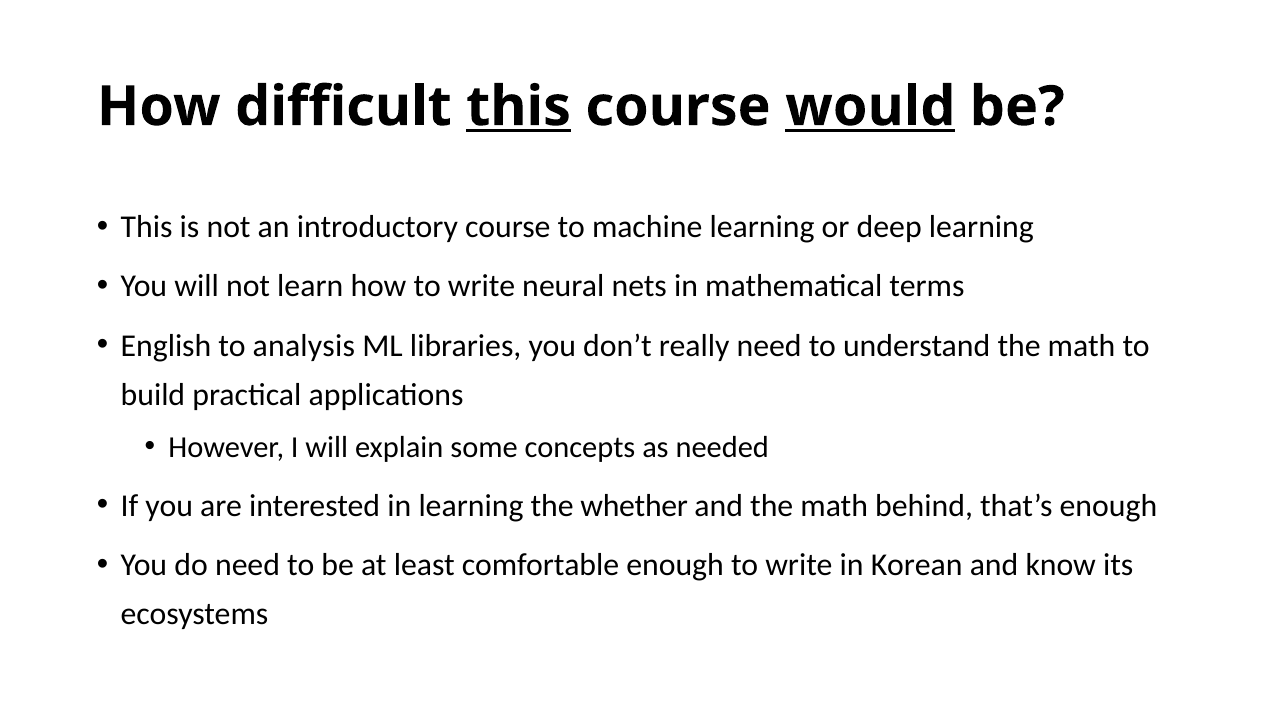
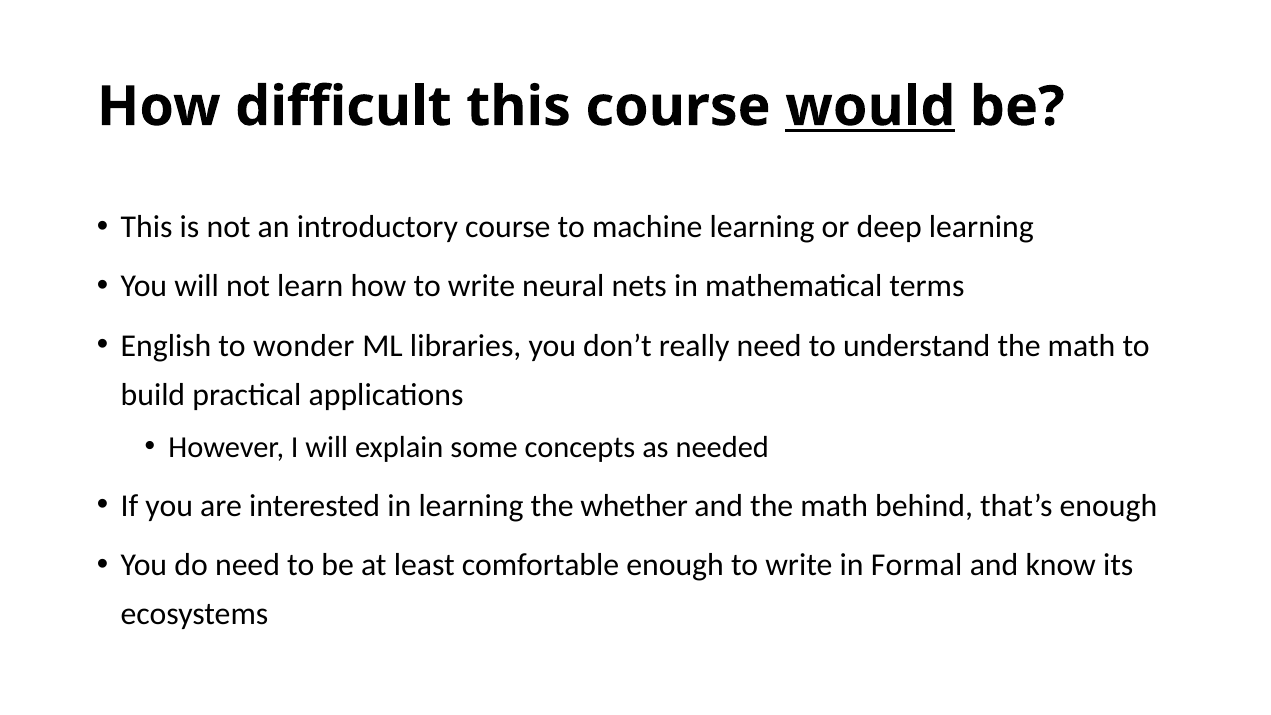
this at (519, 107) underline: present -> none
analysis: analysis -> wonder
Korean: Korean -> Formal
